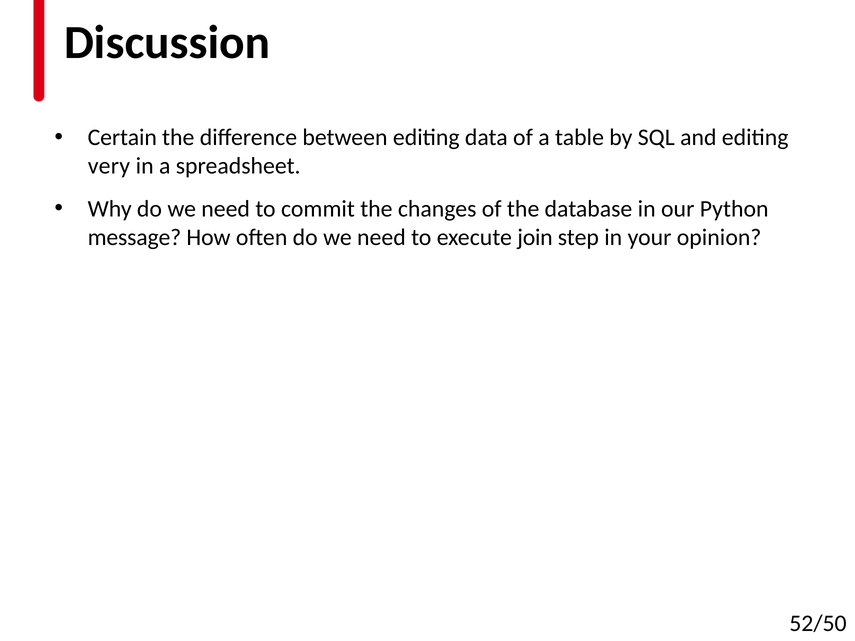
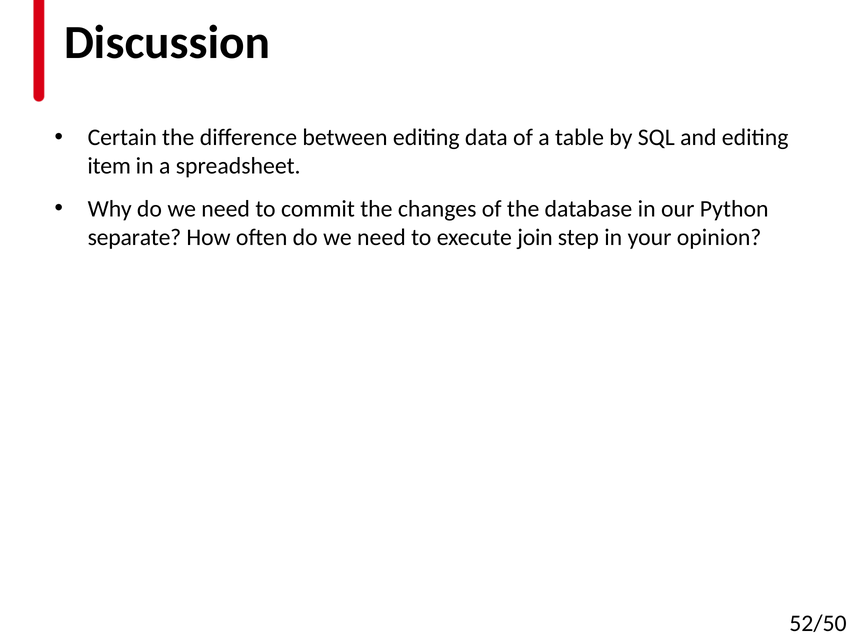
very: very -> item
message: message -> separate
